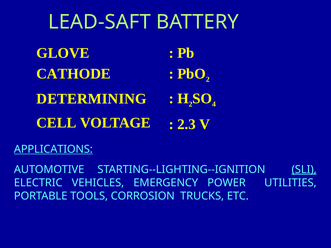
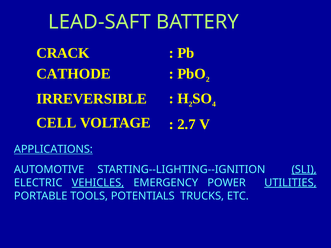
GLOVE: GLOVE -> CRACK
DETERMINING: DETERMINING -> IRREVERSIBLE
2.3: 2.3 -> 2.7
VEHICLES underline: none -> present
UTILITIES underline: none -> present
CORROSION: CORROSION -> POTENTIALS
